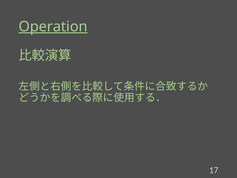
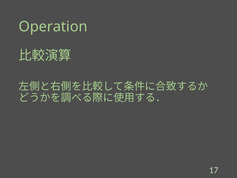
Operation underline: present -> none
